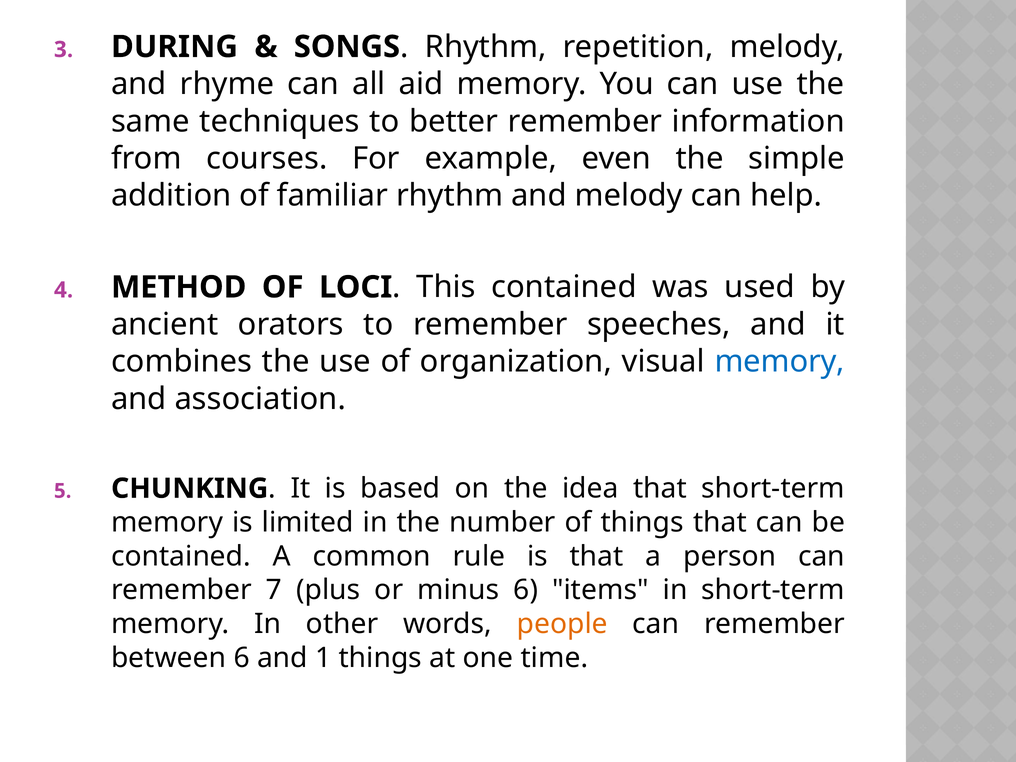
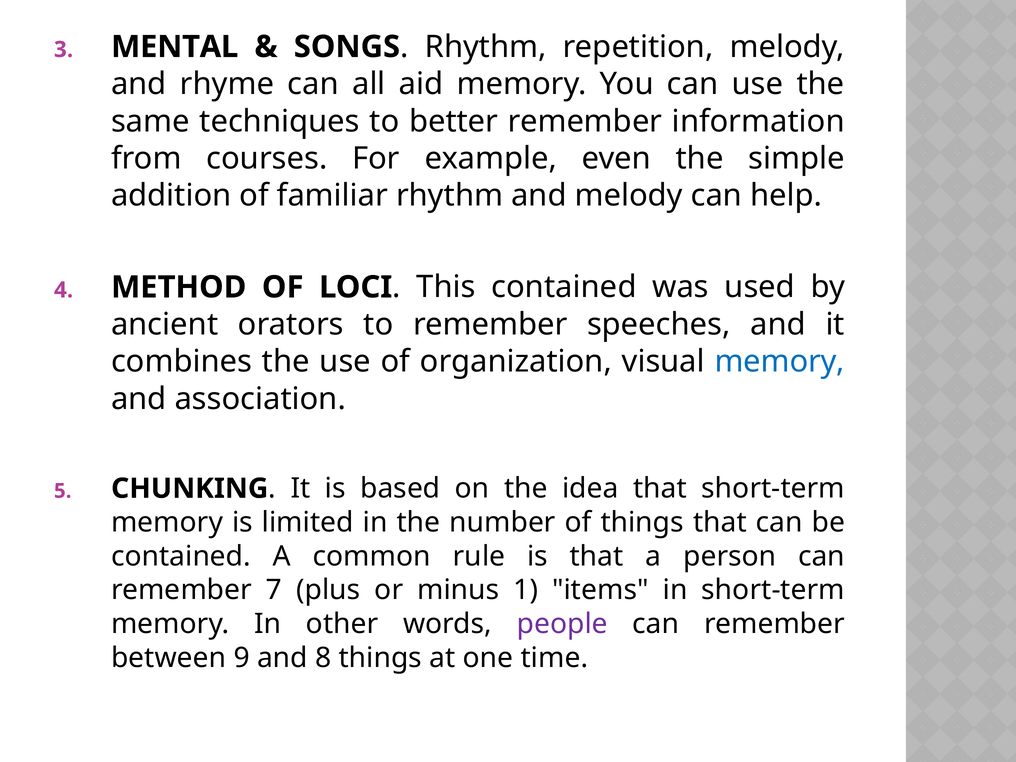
DURING: DURING -> MENTAL
minus 6: 6 -> 1
people colour: orange -> purple
between 6: 6 -> 9
1: 1 -> 8
